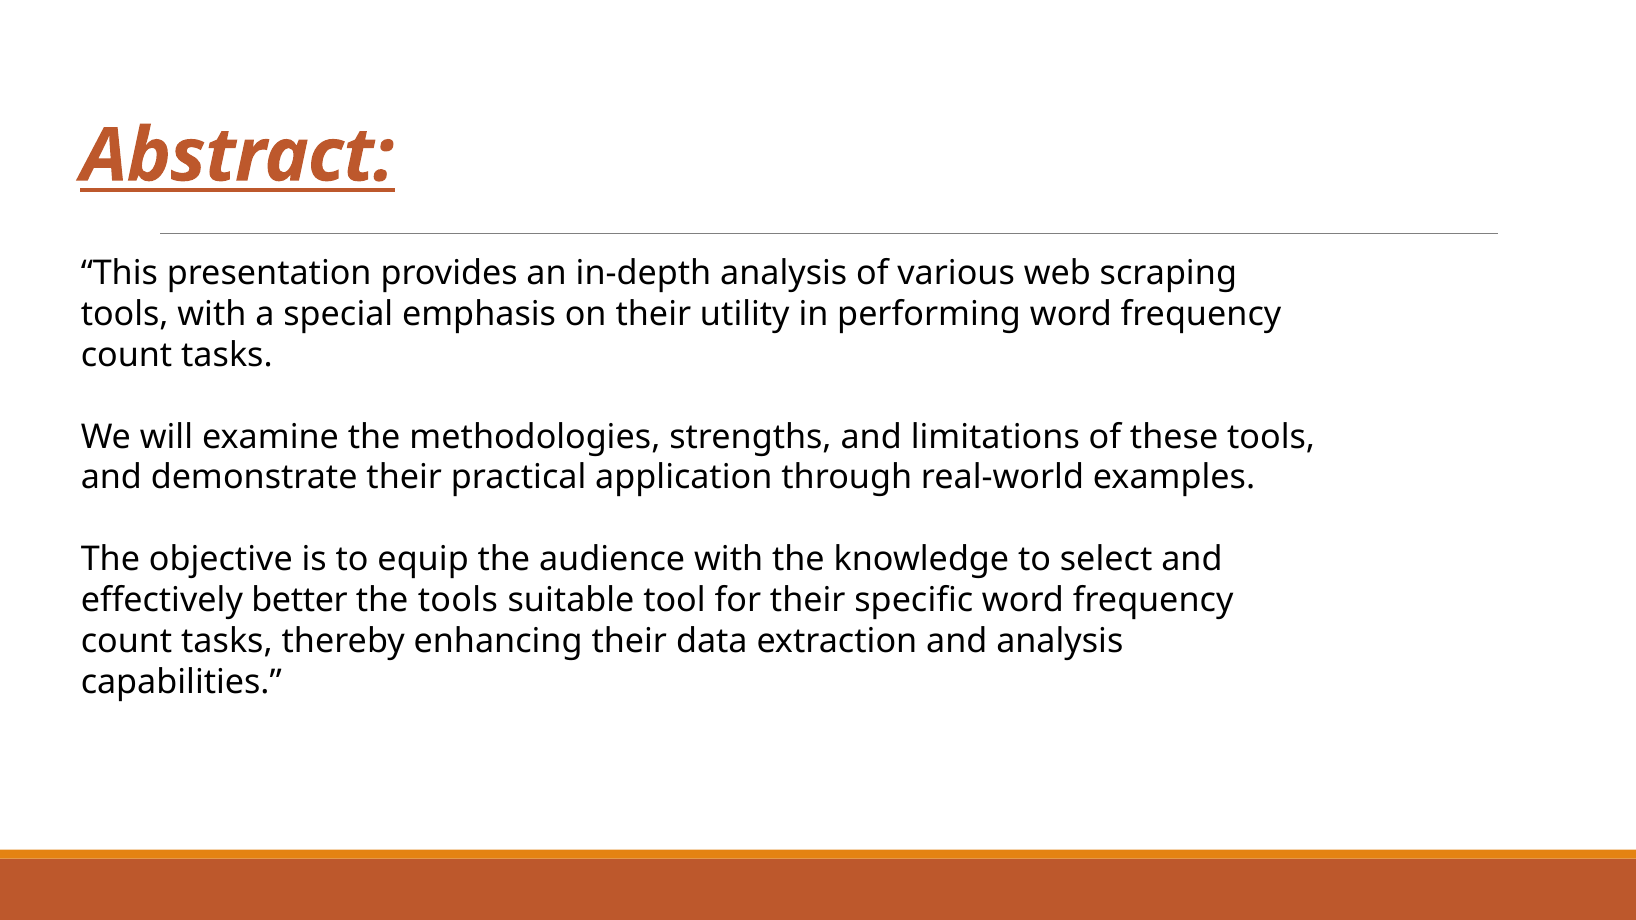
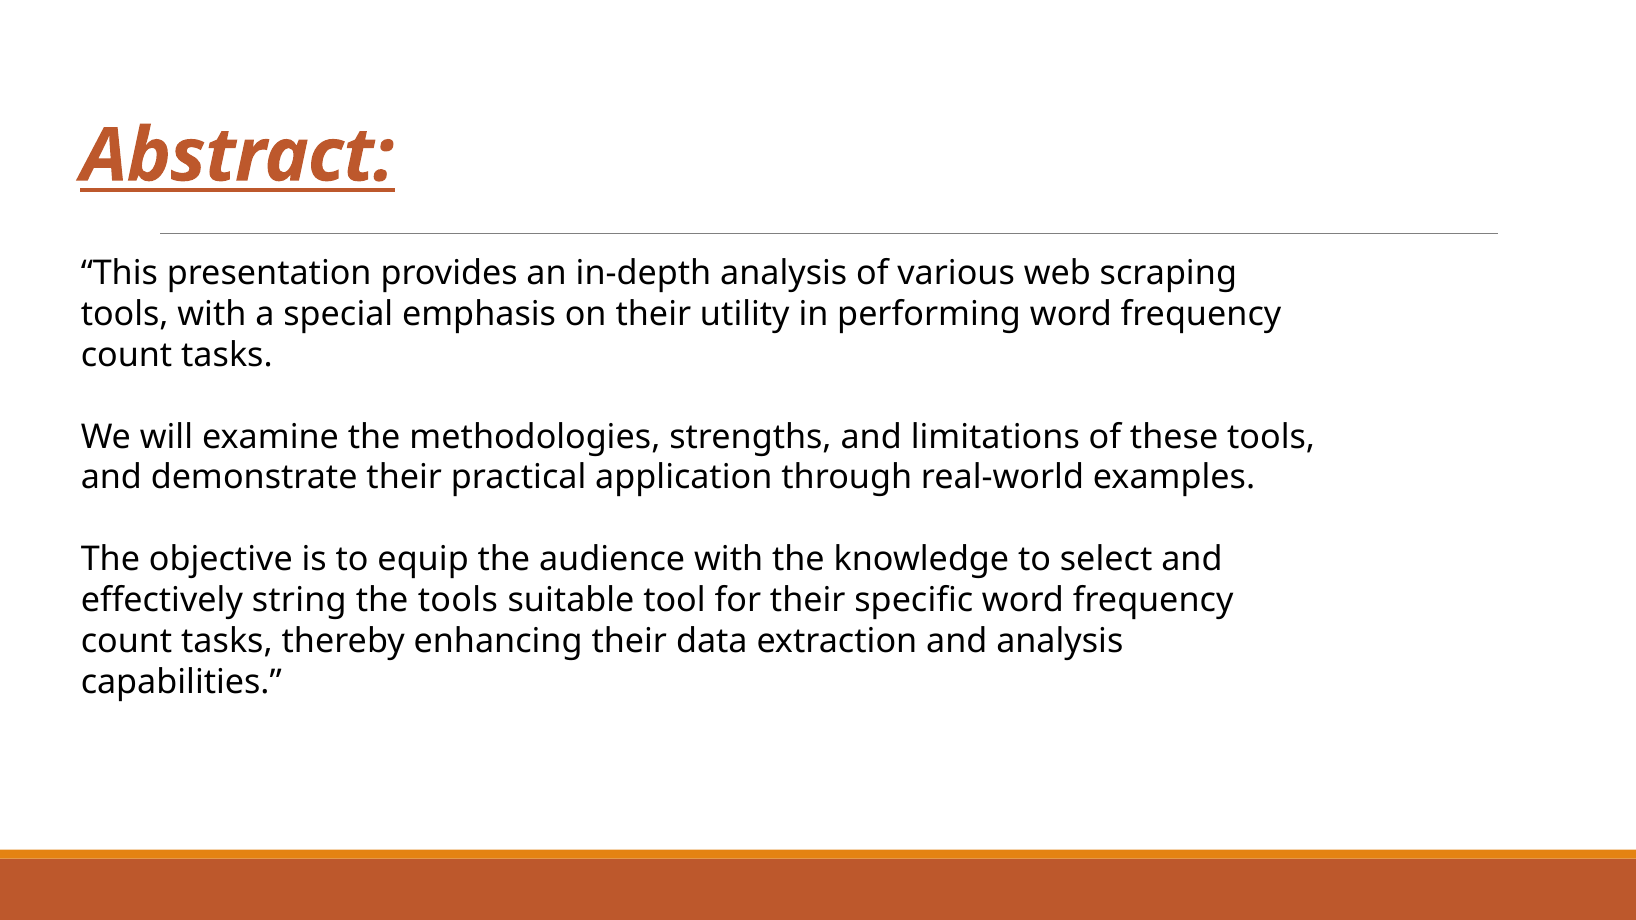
better: better -> string
